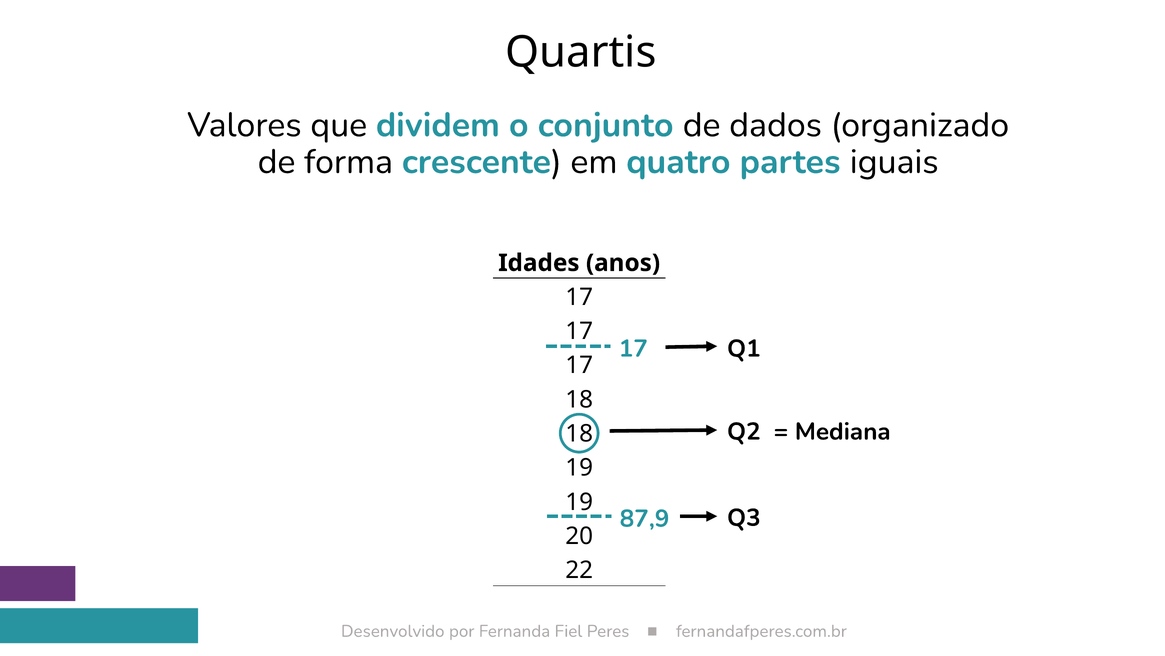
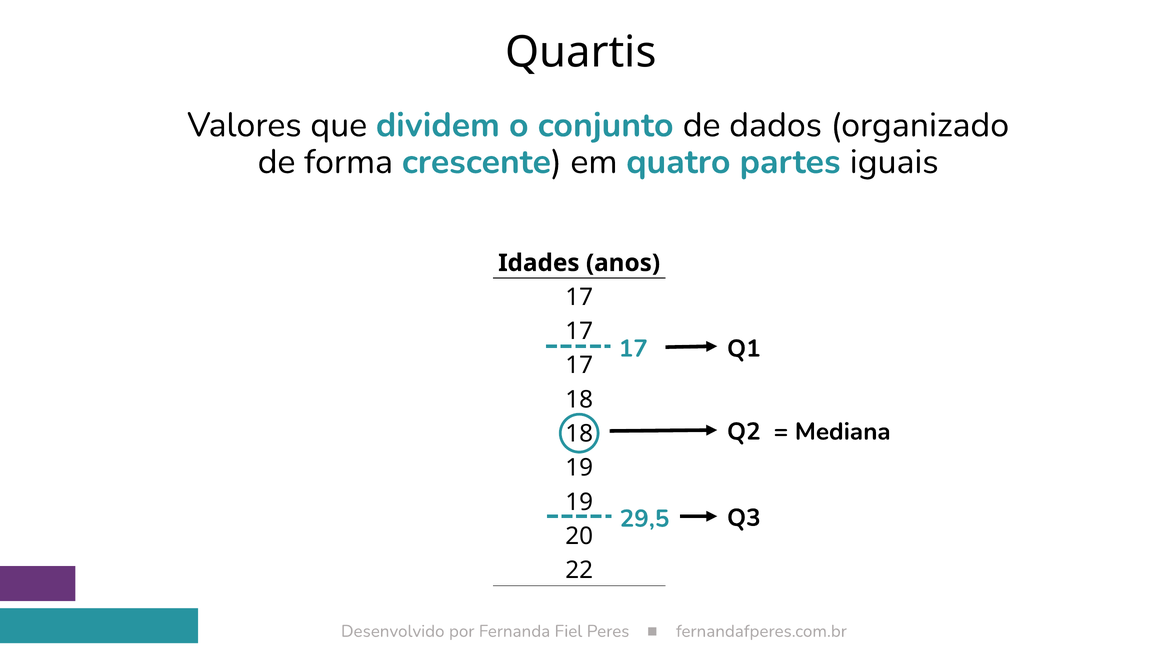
87,9: 87,9 -> 29,5
